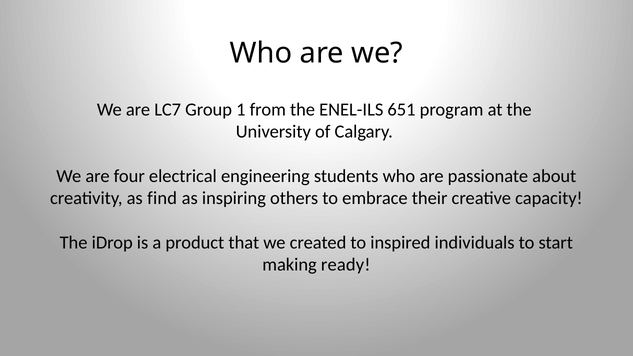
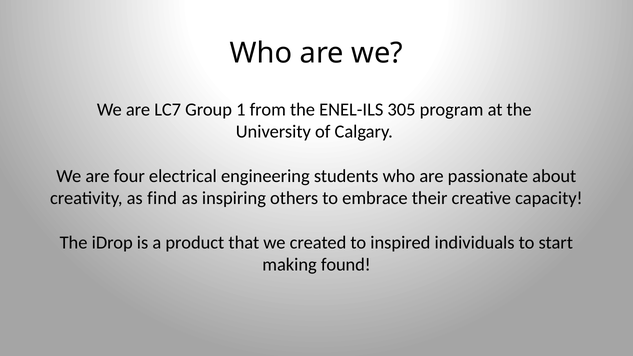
651: 651 -> 305
ready: ready -> found
